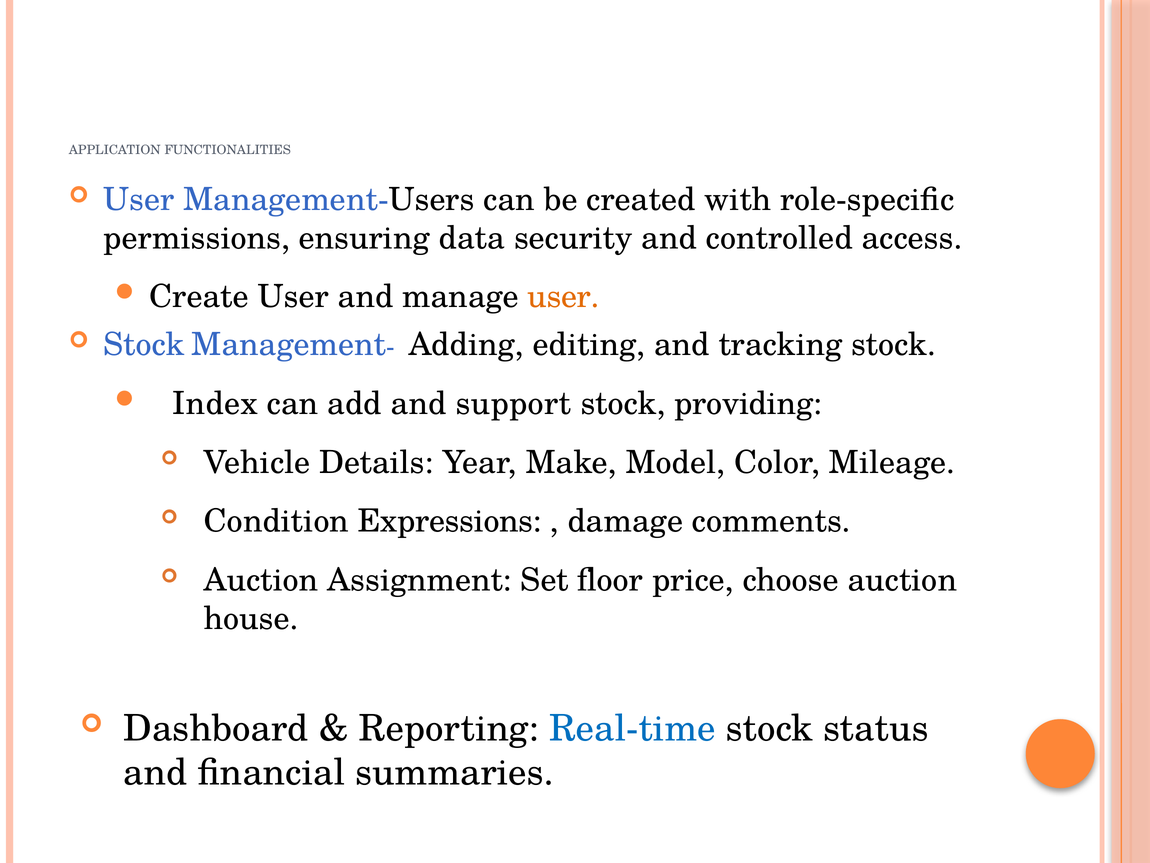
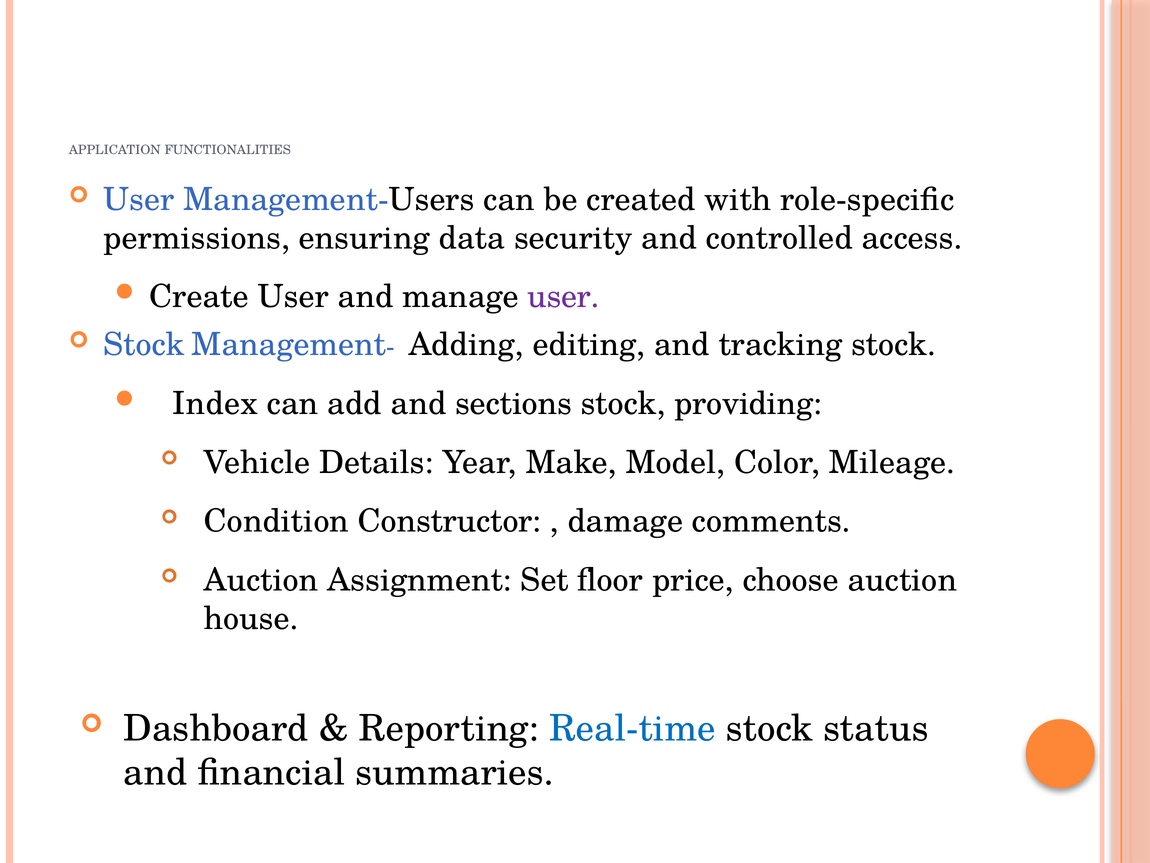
user at (563, 297) colour: orange -> purple
support: support -> sections
Expressions: Expressions -> Constructor
